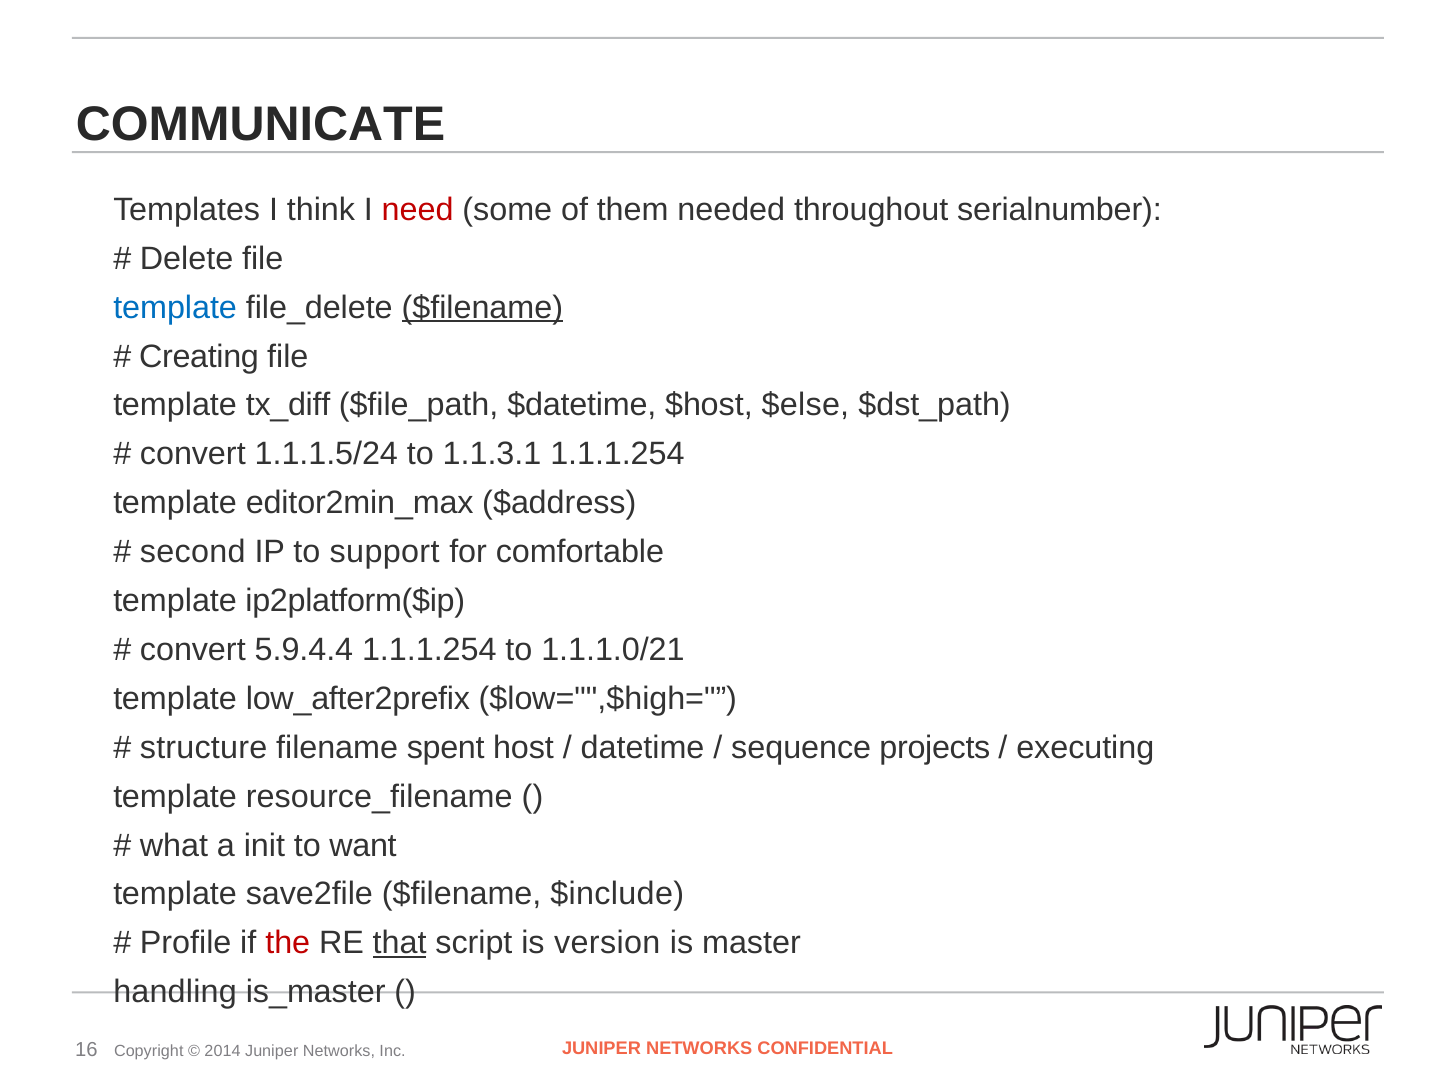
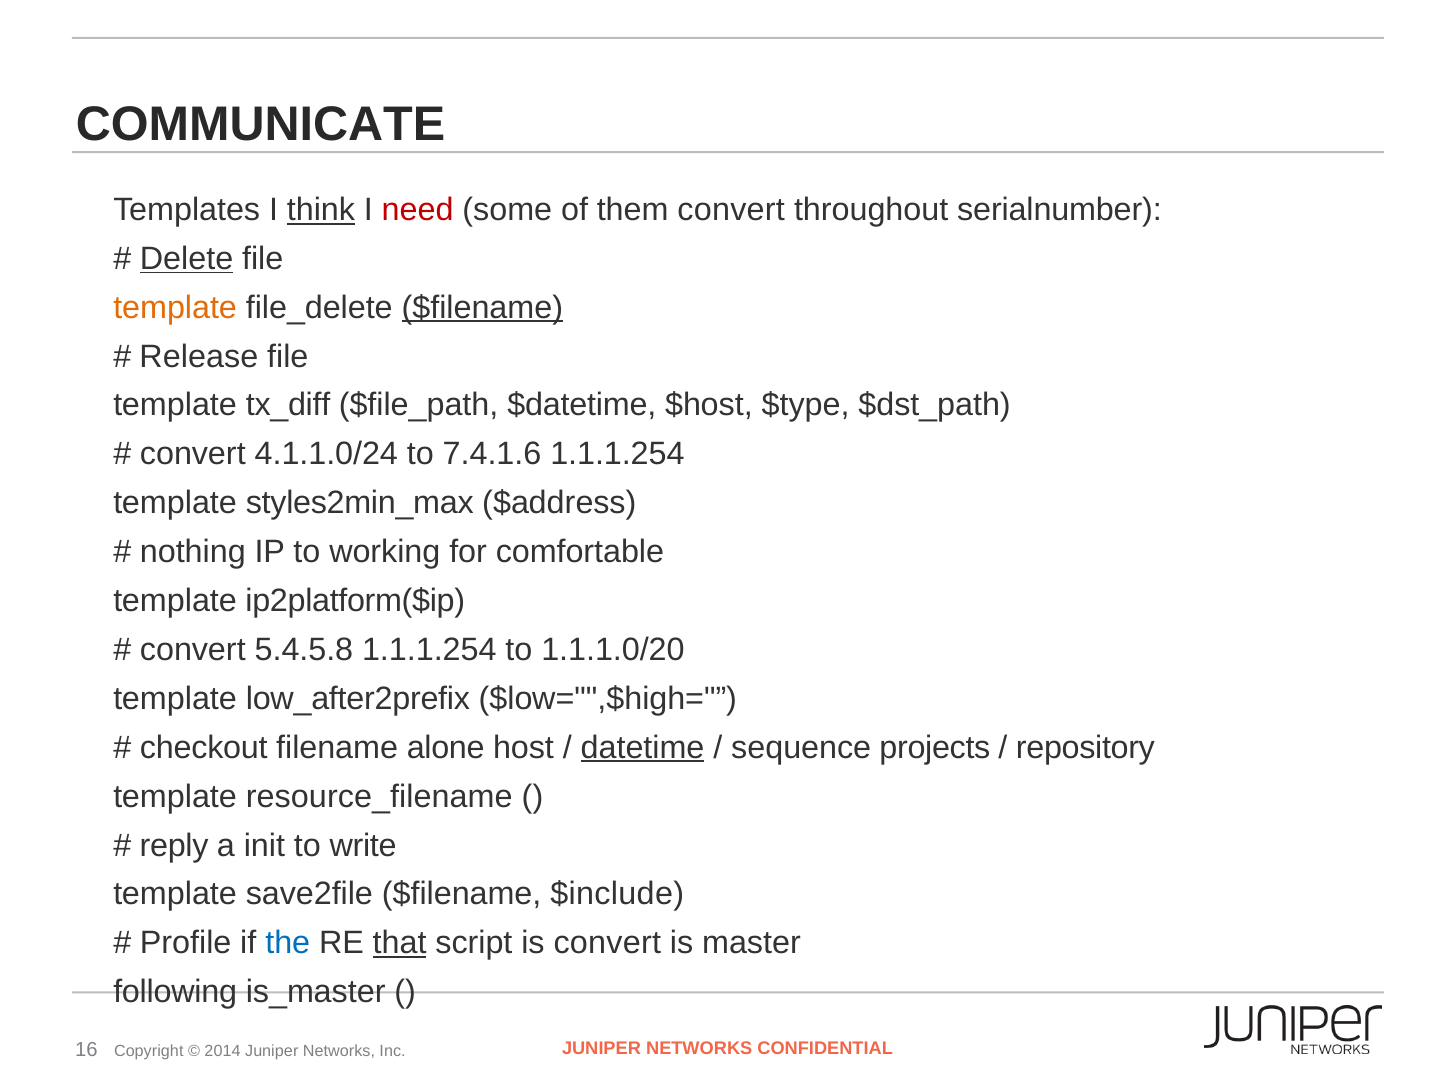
think underline: none -> present
them needed: needed -> convert
Delete underline: none -> present
template at (175, 307) colour: blue -> orange
Creating: Creating -> Release
$else: $else -> $type
1.1.1.5/24: 1.1.1.5/24 -> 4.1.1.0/24
1.1.3.1: 1.1.3.1 -> 7.4.1.6
editor2min_max: editor2min_max -> styles2min_max
second: second -> nothing
support: support -> working
5.9.4.4: 5.9.4.4 -> 5.4.5.8
1.1.1.0/21: 1.1.1.0/21 -> 1.1.1.0/20
structure: structure -> checkout
spent: spent -> alone
datetime underline: none -> present
executing: executing -> repository
what: what -> reply
want: want -> write
the colour: red -> blue
is version: version -> convert
handling: handling -> following
